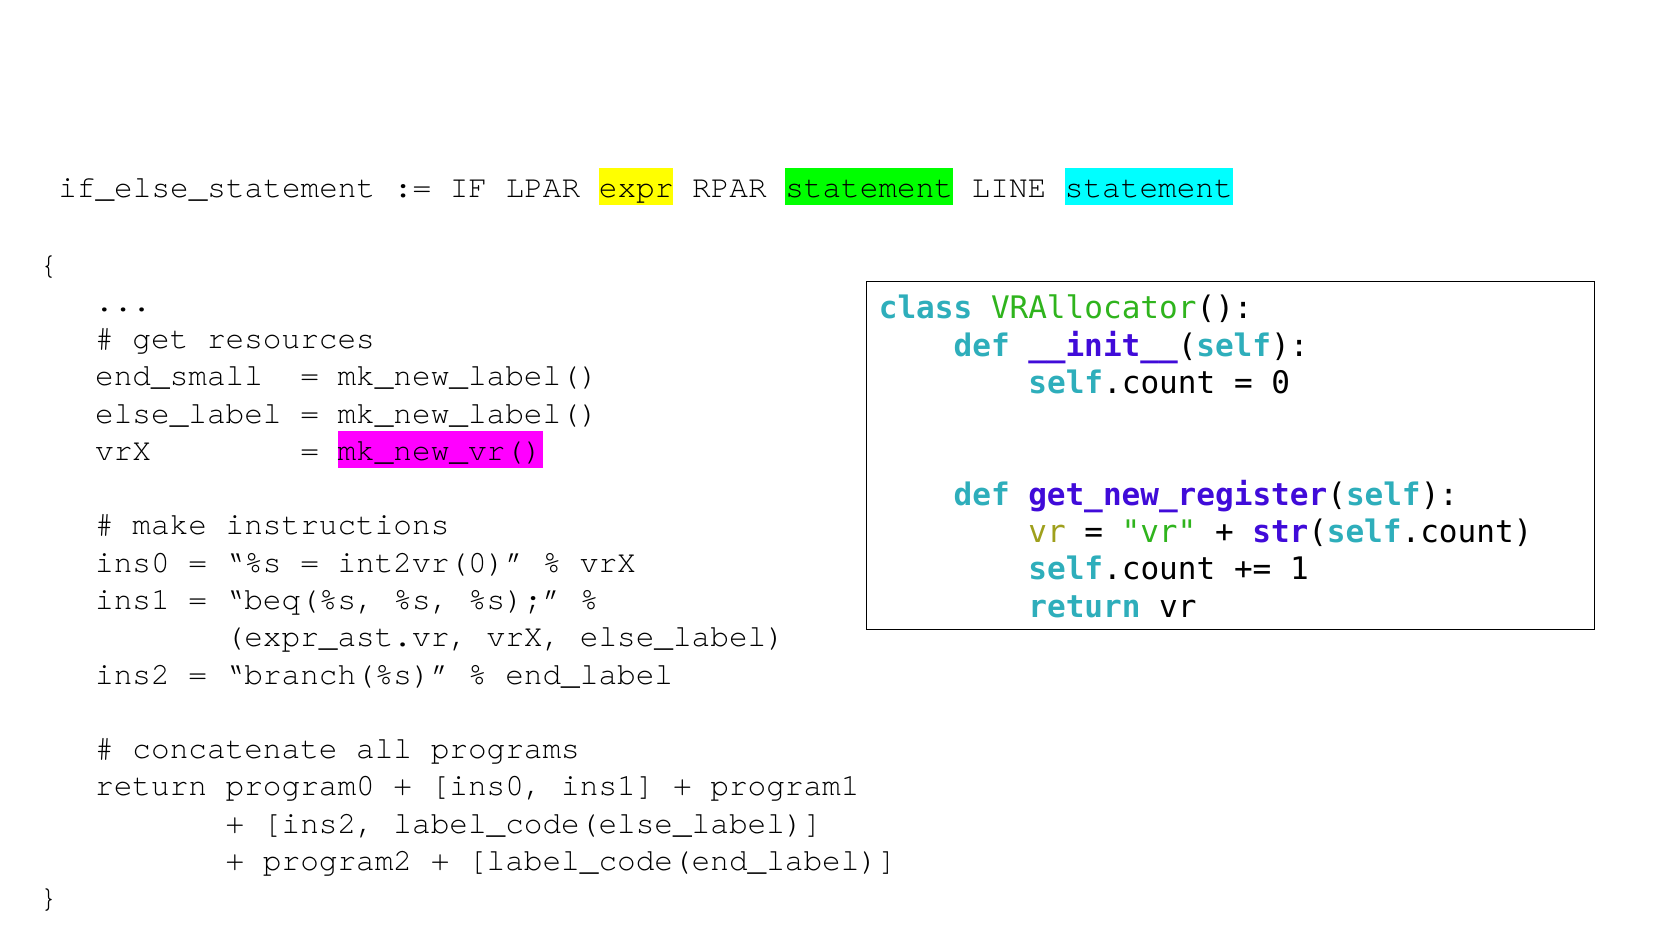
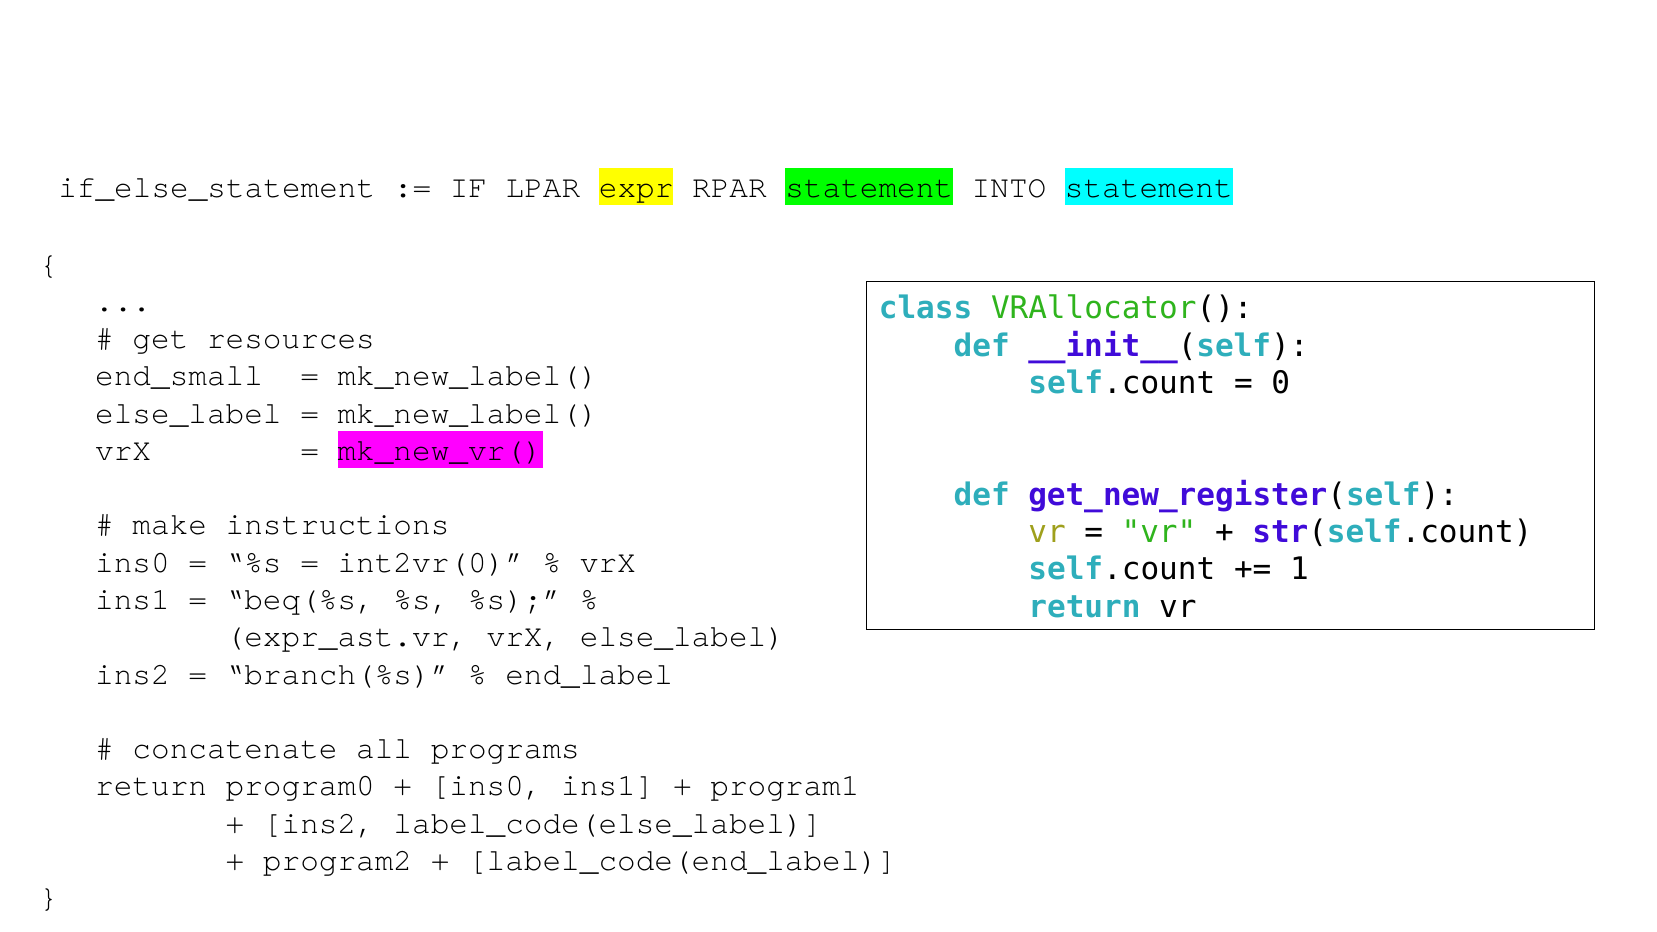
LINE: LINE -> INTO
